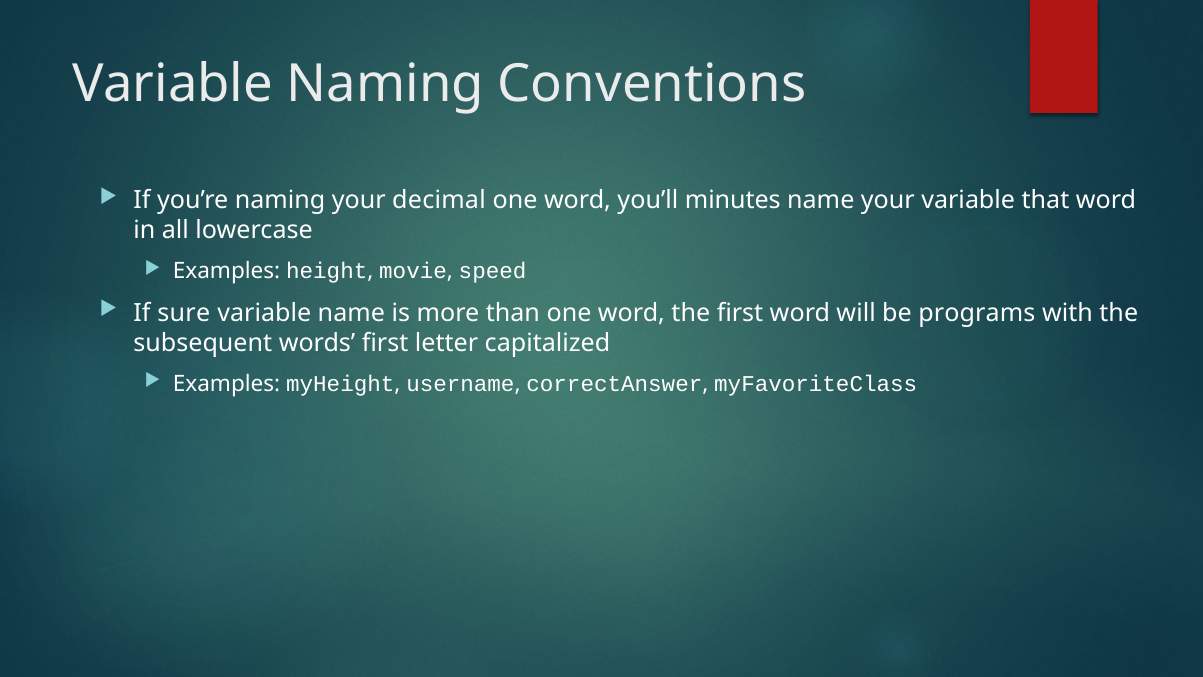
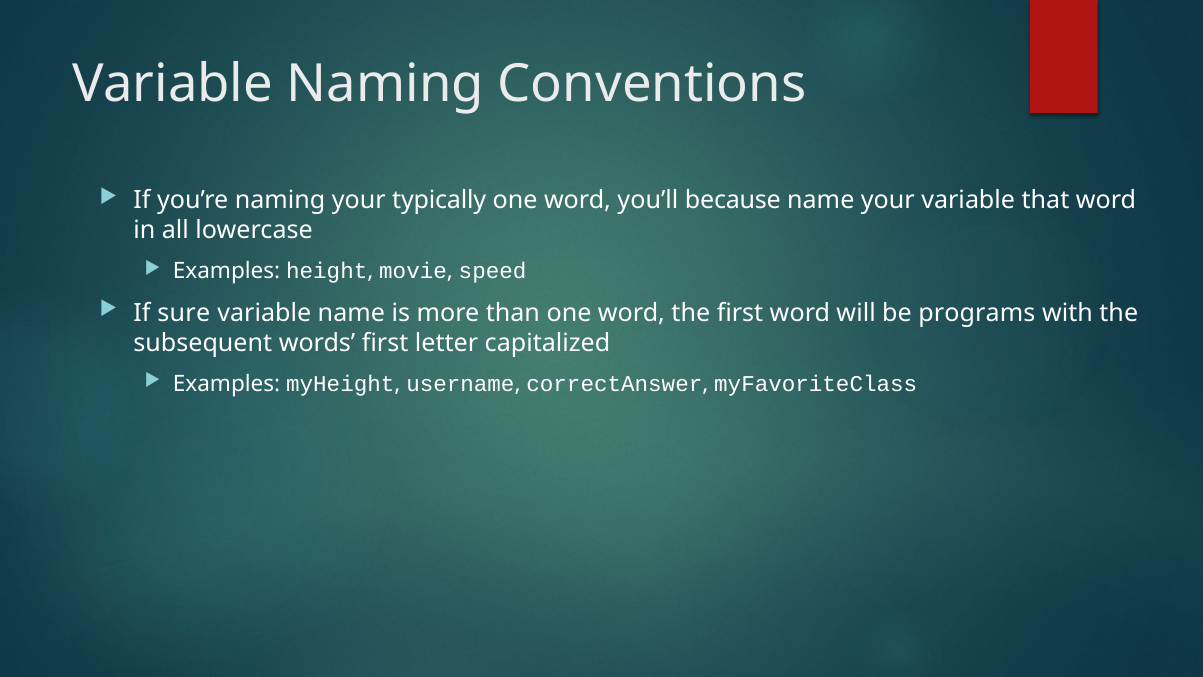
decimal: decimal -> typically
minutes: minutes -> because
